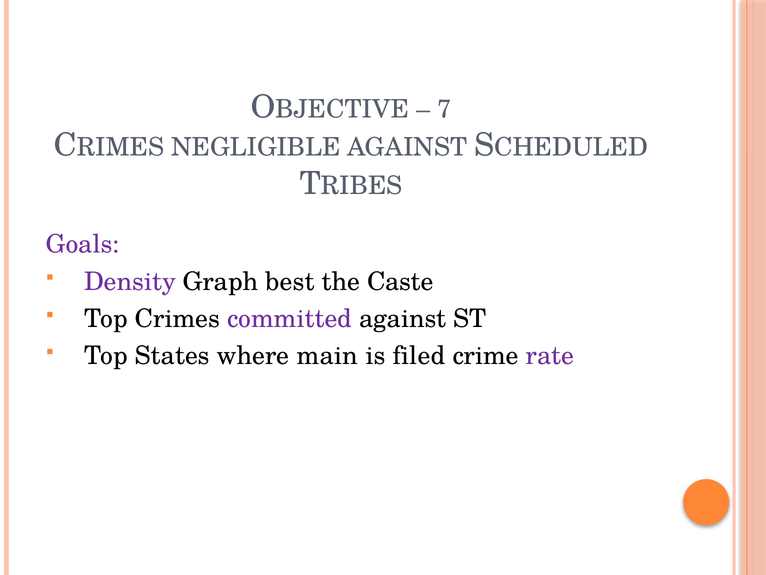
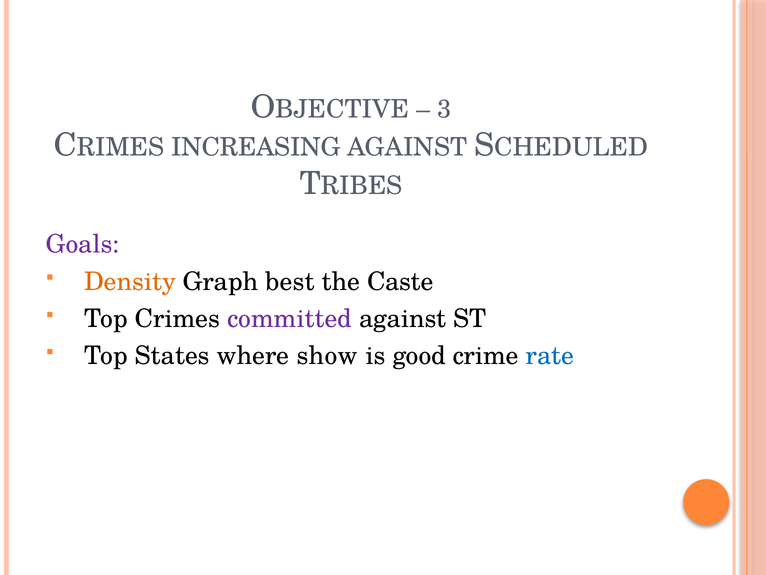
7: 7 -> 3
NEGLIGIBLE: NEGLIGIBLE -> INCREASING
Density colour: purple -> orange
main: main -> show
filed: filed -> good
rate colour: purple -> blue
